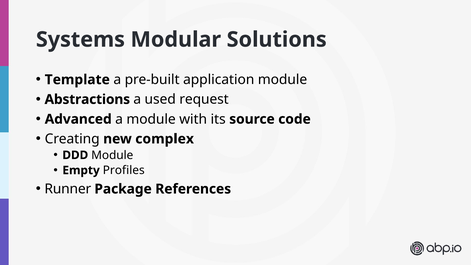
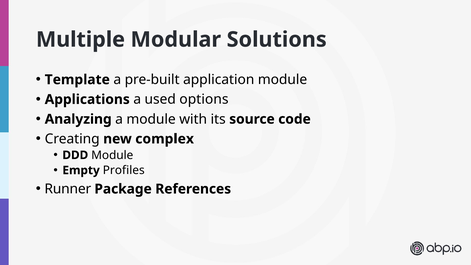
Systems: Systems -> Multiple
Abstractions: Abstractions -> Applications
request: request -> options
Advanced: Advanced -> Analyzing
